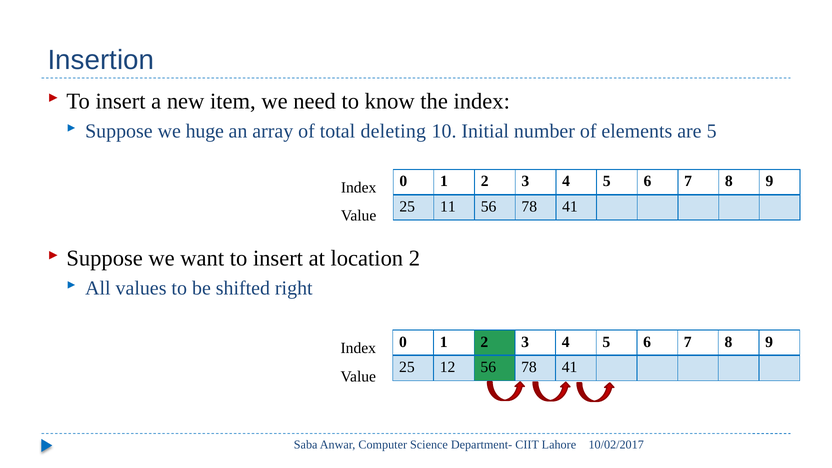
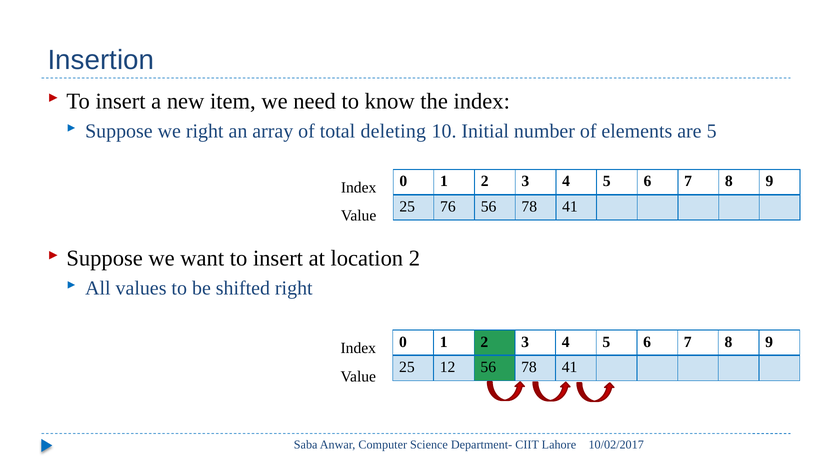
we huge: huge -> right
11: 11 -> 76
